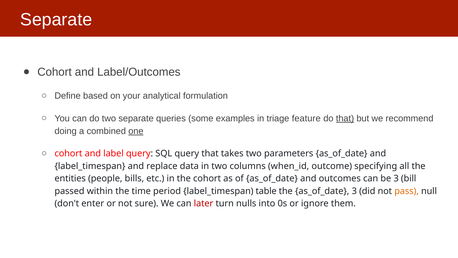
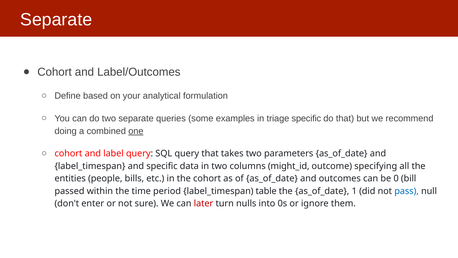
triage feature: feature -> specific
that at (345, 118) underline: present -> none
and replace: replace -> specific
when_id: when_id -> might_id
be 3: 3 -> 0
as_of_date 3: 3 -> 1
pass colour: orange -> blue
